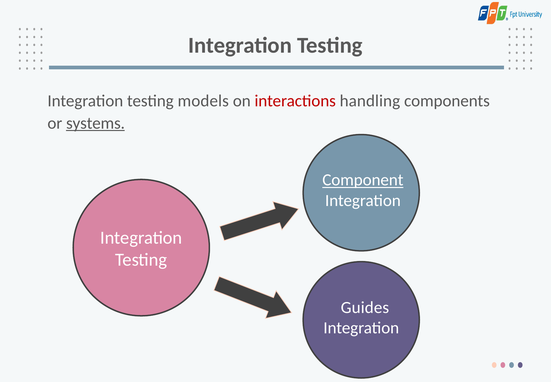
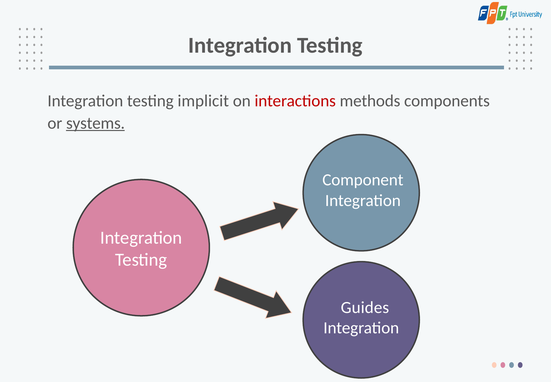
models: models -> implicit
handling: handling -> methods
Component underline: present -> none
